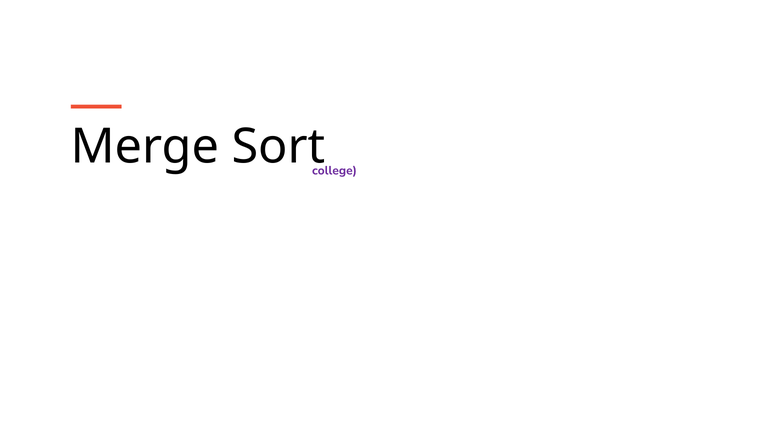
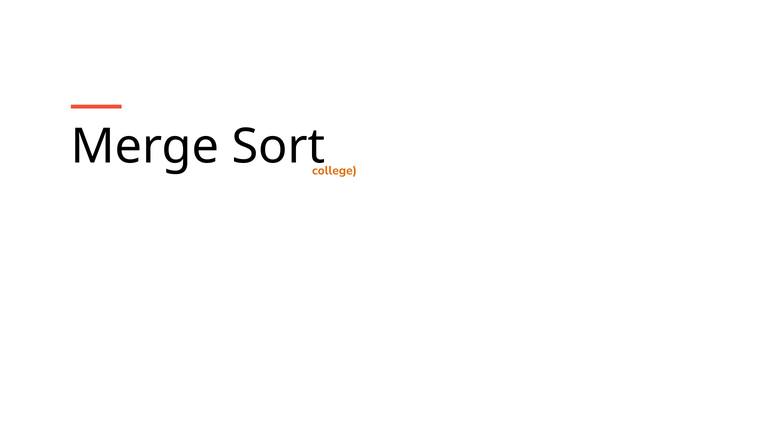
college colour: purple -> orange
